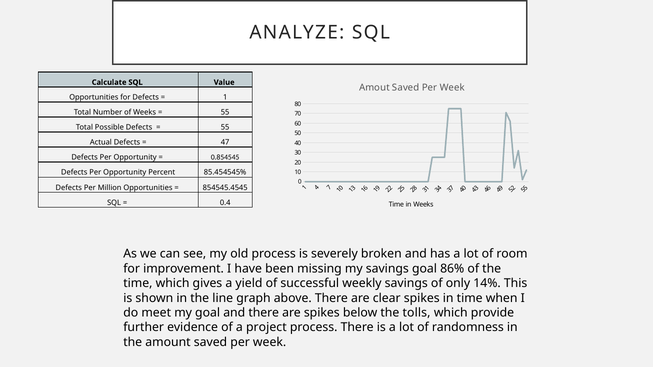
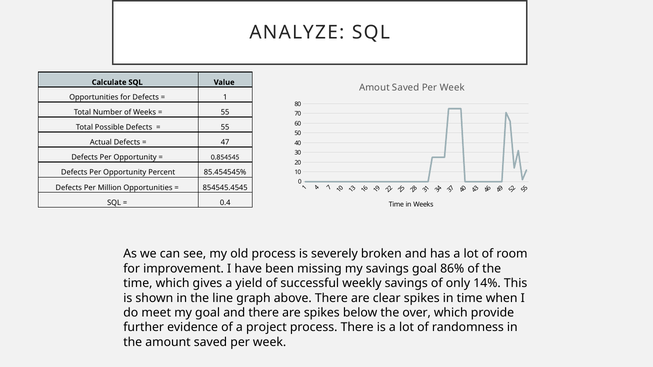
tolls: tolls -> over
